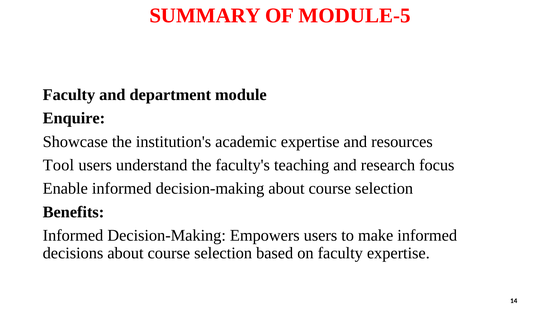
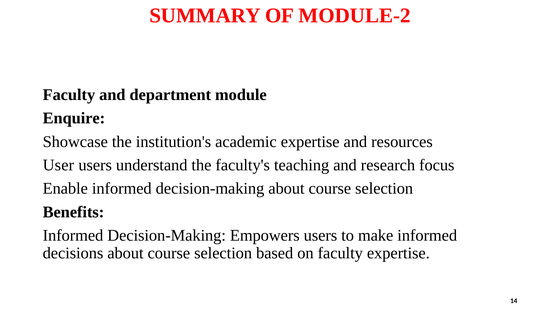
MODULE-5: MODULE-5 -> MODULE-2
Tool: Tool -> User
